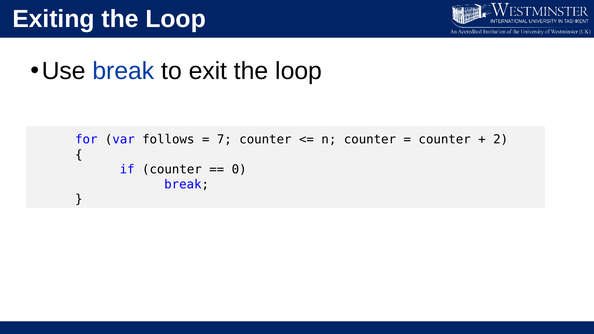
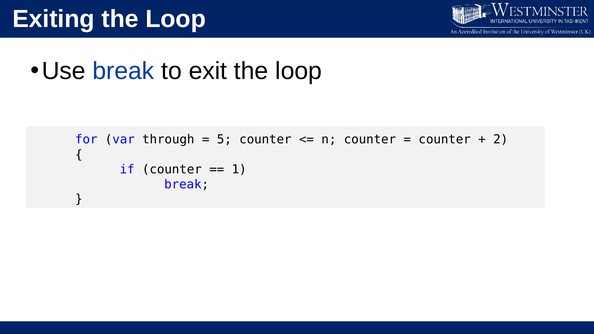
follows: follows -> through
7: 7 -> 5
0: 0 -> 1
